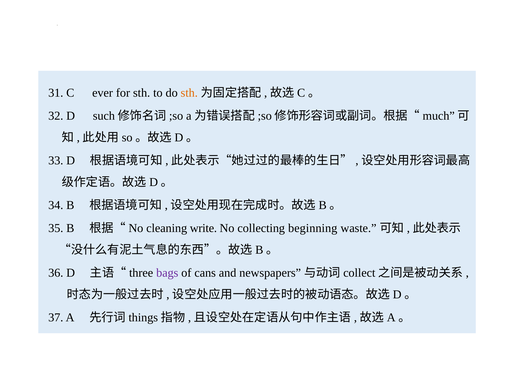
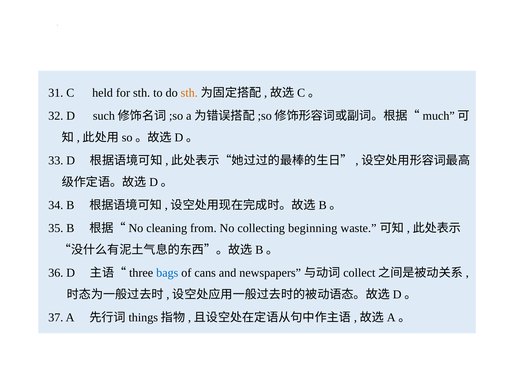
ever: ever -> held
write: write -> from
bags colour: purple -> blue
